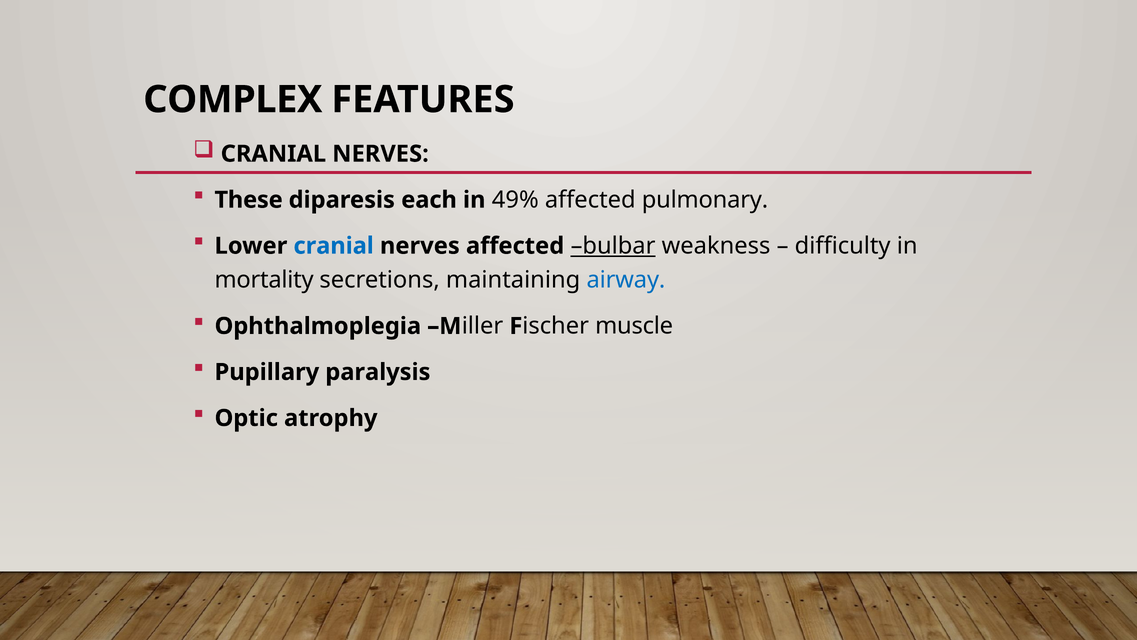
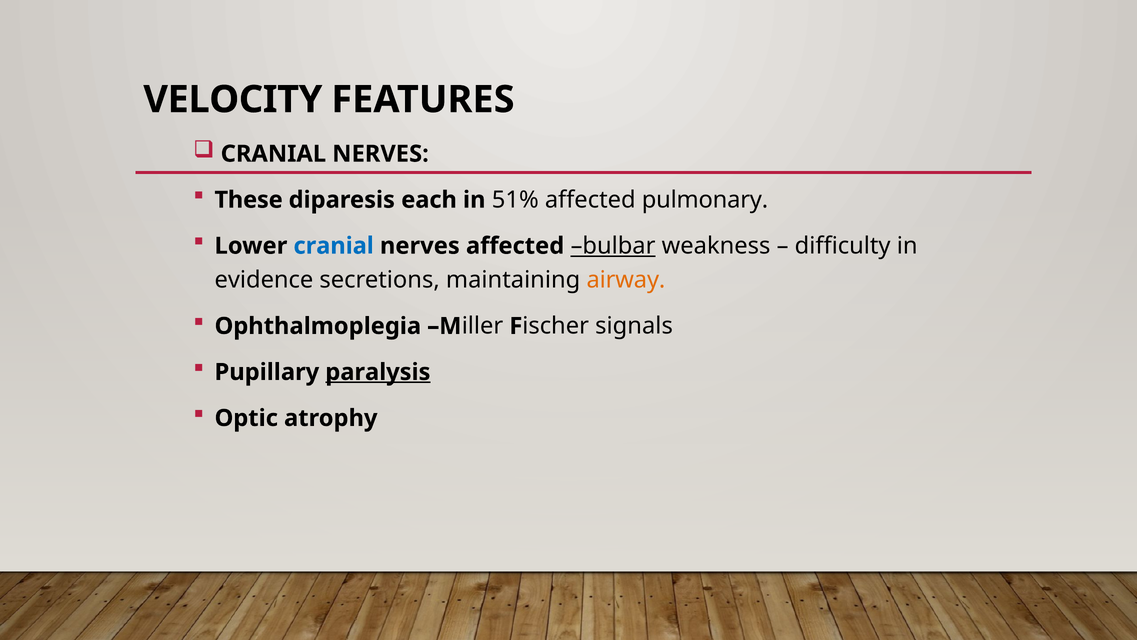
COMPLEX: COMPLEX -> VELOCITY
49%: 49% -> 51%
mortality: mortality -> evidence
airway colour: blue -> orange
muscle: muscle -> signals
paralysis underline: none -> present
